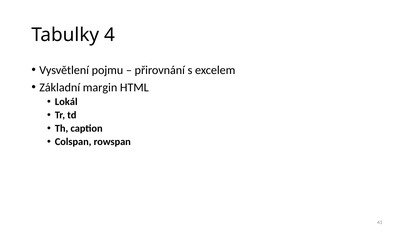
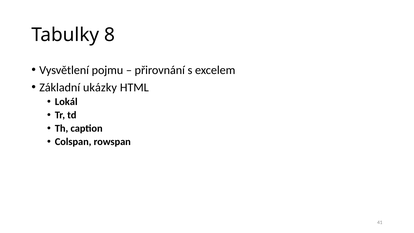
4: 4 -> 8
margin: margin -> ukázky
